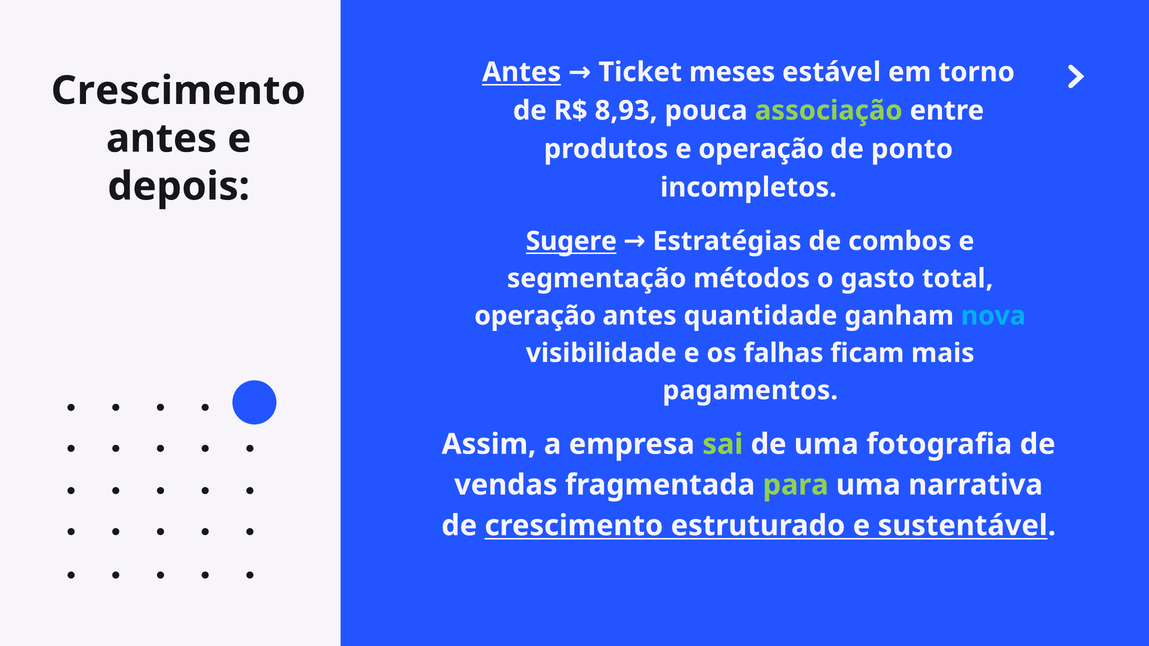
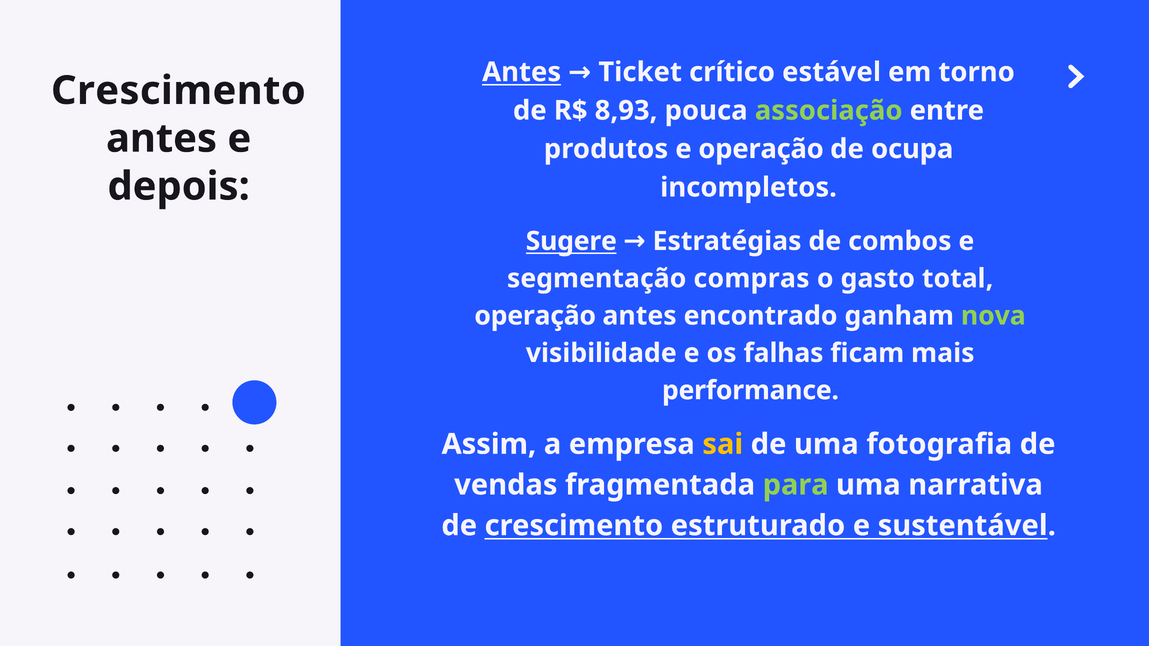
meses: meses -> crítico
ponto: ponto -> ocupa
métodos: métodos -> compras
quantidade: quantidade -> encontrado
nova colour: light blue -> light green
pagamentos: pagamentos -> performance
sai colour: light green -> yellow
